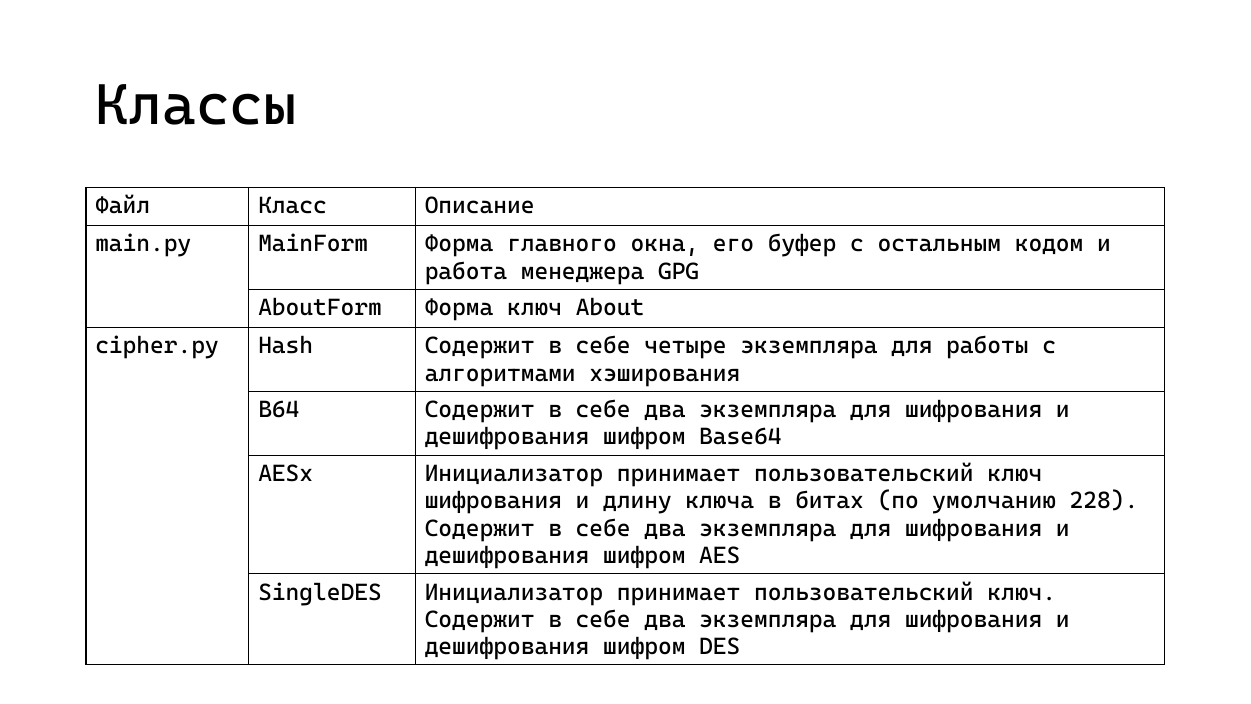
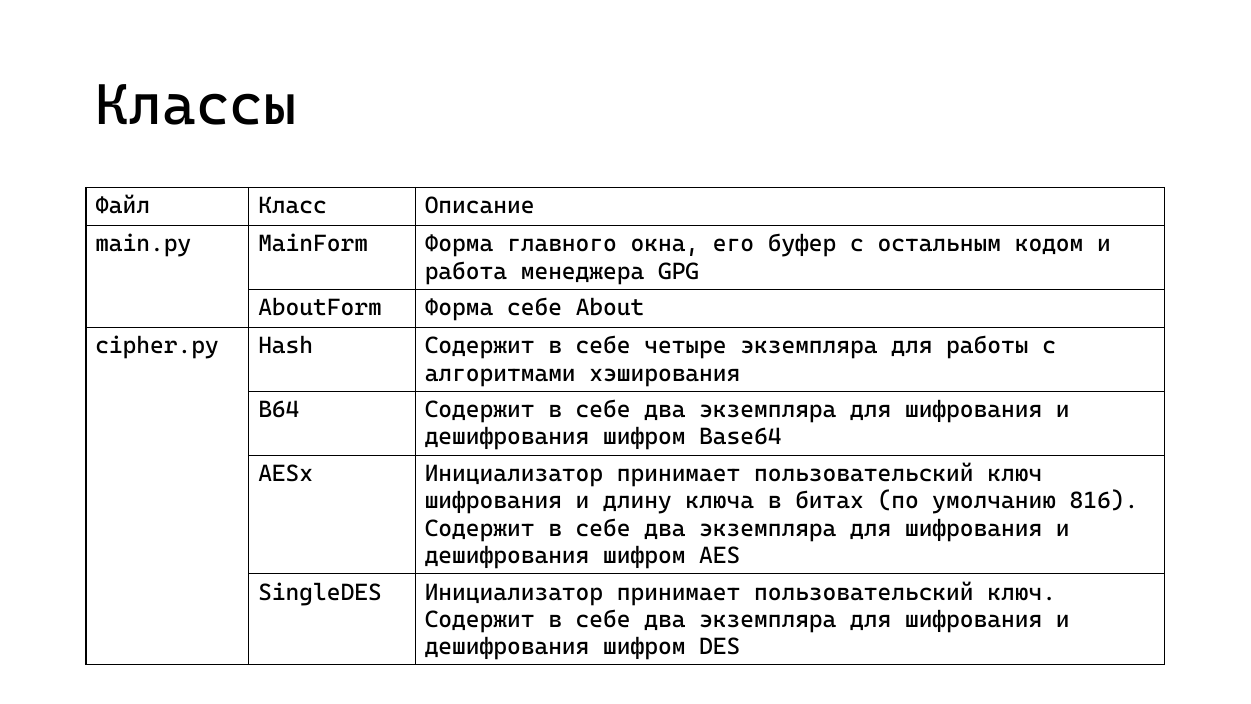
Форма ключ: ключ -> себе
228: 228 -> 816
